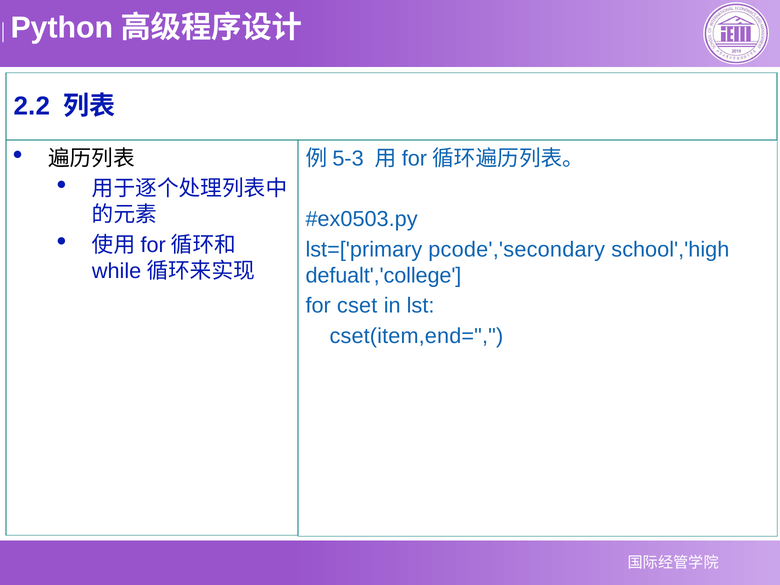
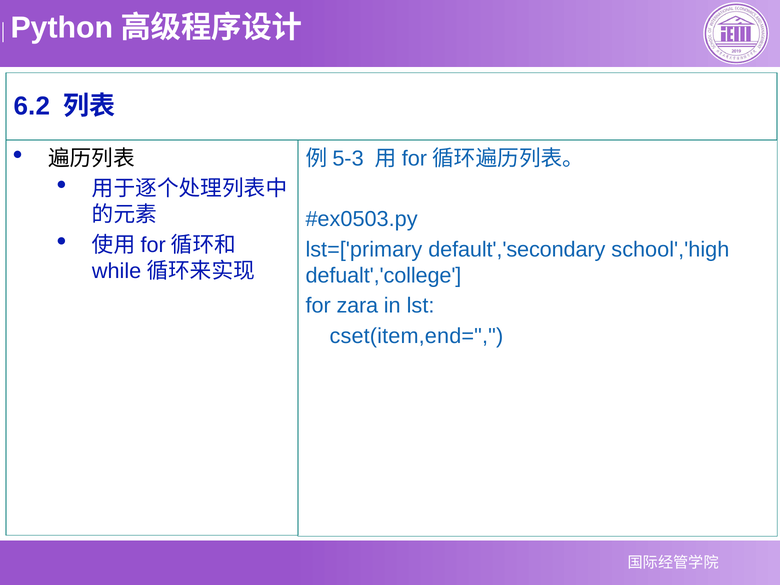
2.2: 2.2 -> 6.2
pcode','secondary: pcode','secondary -> default','secondary
cset: cset -> zara
